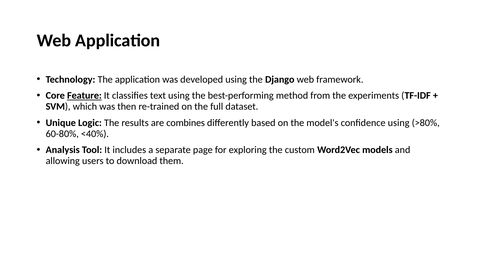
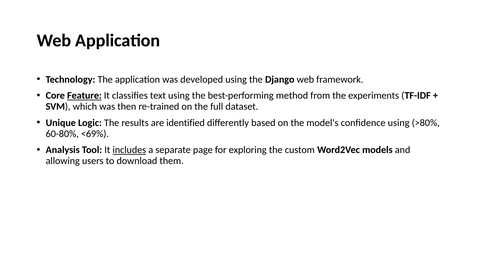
combines: combines -> identified
<40%: <40% -> <69%
includes underline: none -> present
